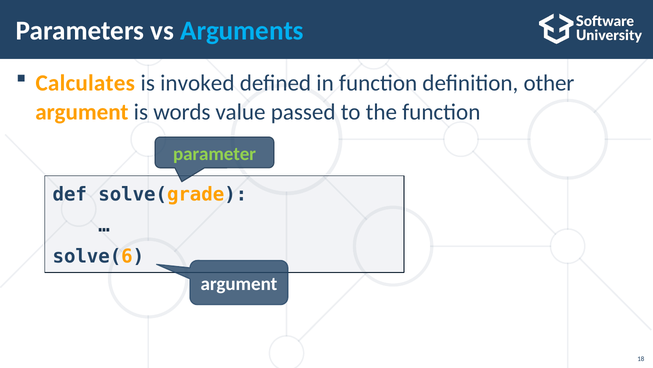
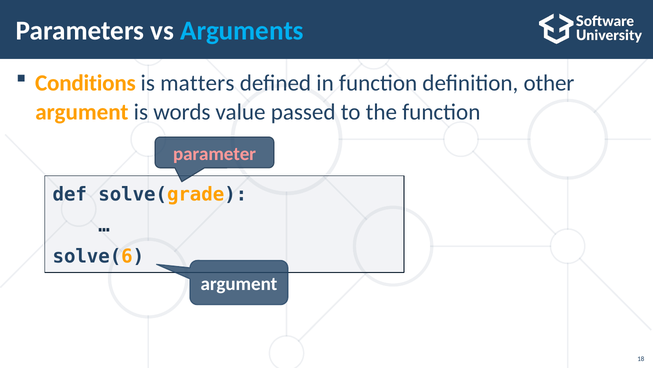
Calculates: Calculates -> Conditions
invoked: invoked -> matters
parameter colour: light green -> pink
